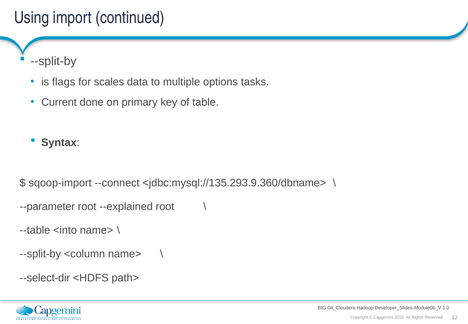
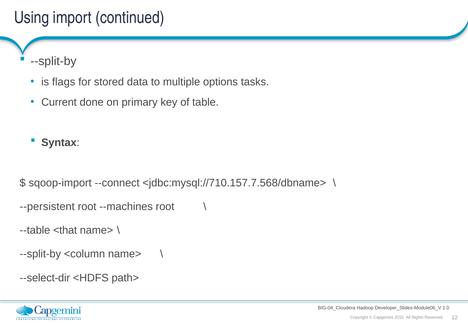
scales: scales -> stored
<jdbc:mysql://135.293.9.360/dbname>: <jdbc:mysql://135.293.9.360/dbname> -> <jdbc:mysql://710.157.7.568/dbname>
--parameter: --parameter -> --persistent
--explained: --explained -> --machines
<into: <into -> <that
